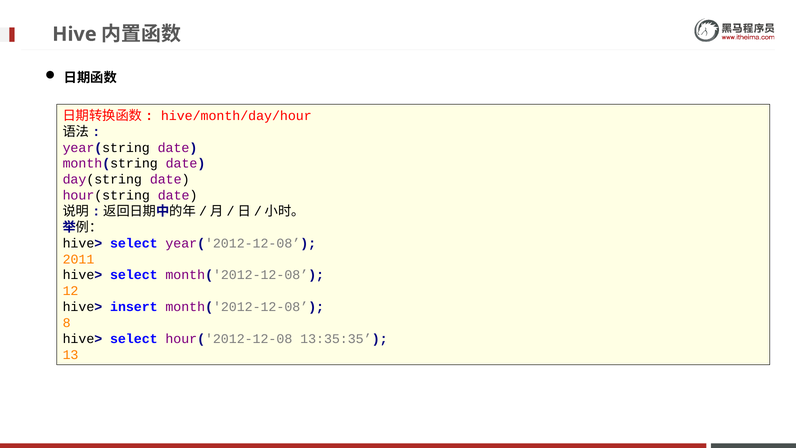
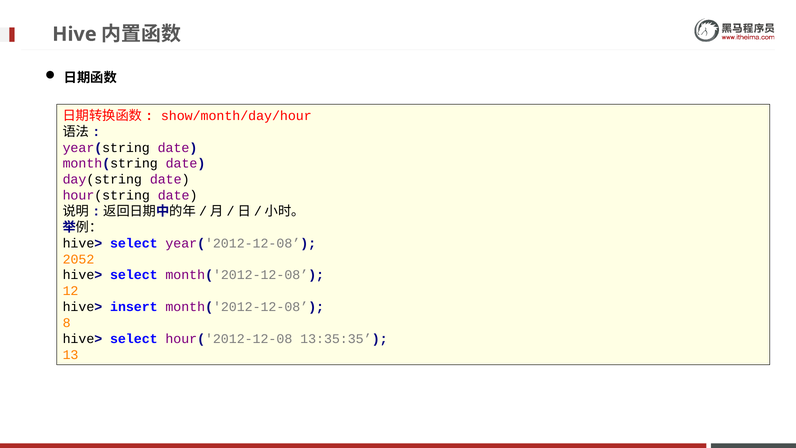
hive/month/day/hour: hive/month/day/hour -> show/month/day/hour
2011: 2011 -> 2052
